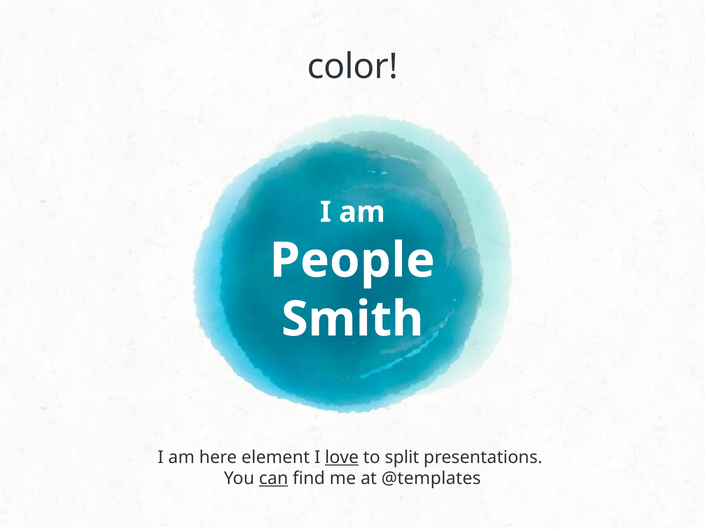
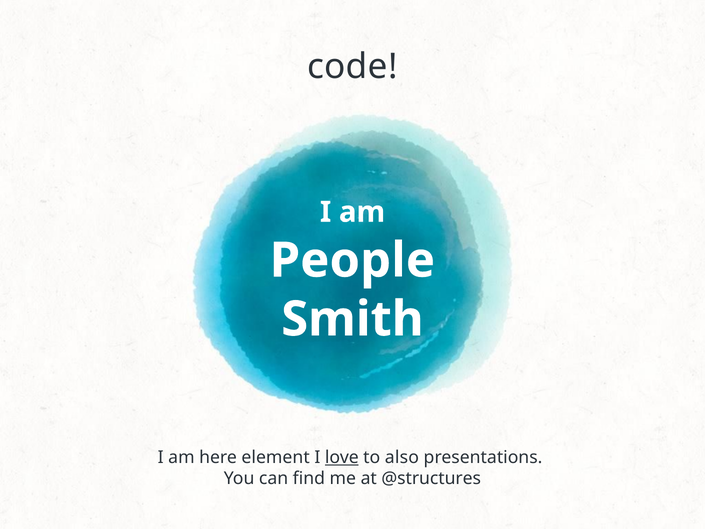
color: color -> code
split: split -> also
can underline: present -> none
@templates: @templates -> @structures
